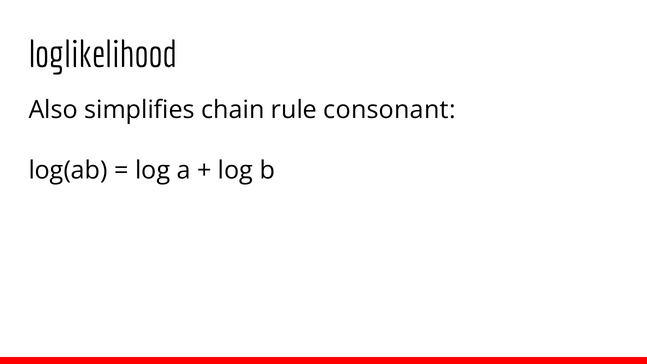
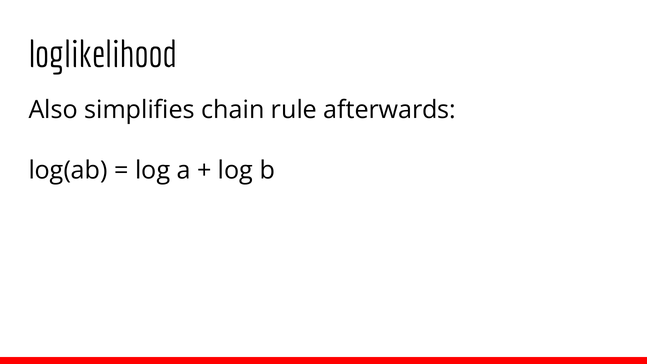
consonant: consonant -> afterwards
